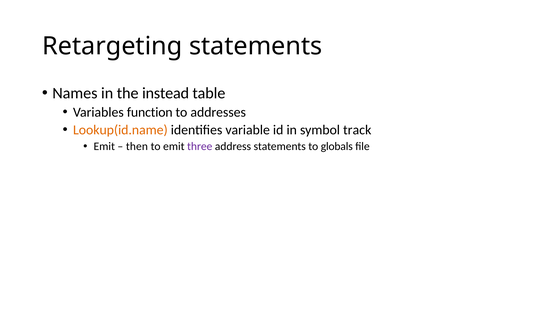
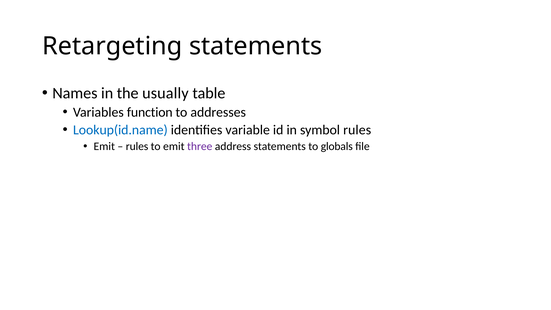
instead: instead -> usually
Lookup(id.name colour: orange -> blue
symbol track: track -> rules
then at (137, 146): then -> rules
